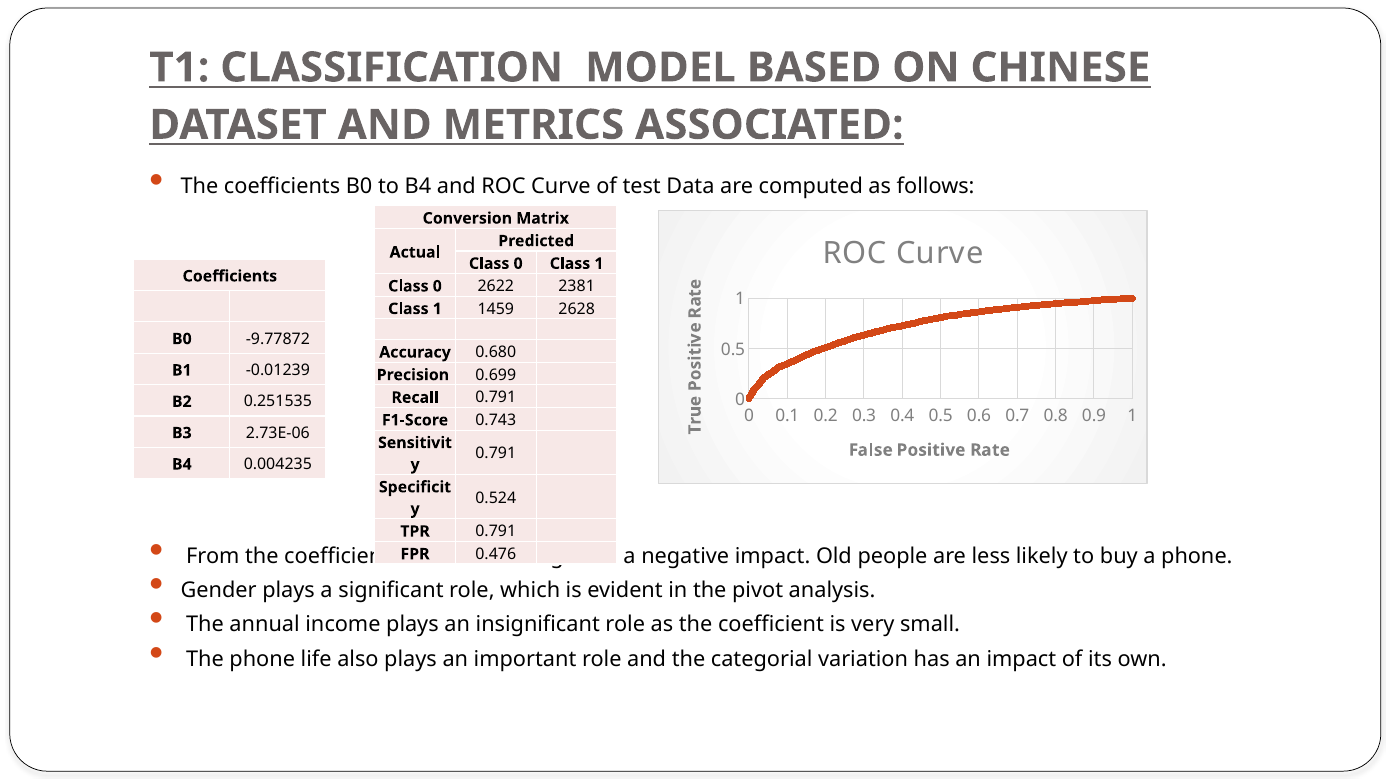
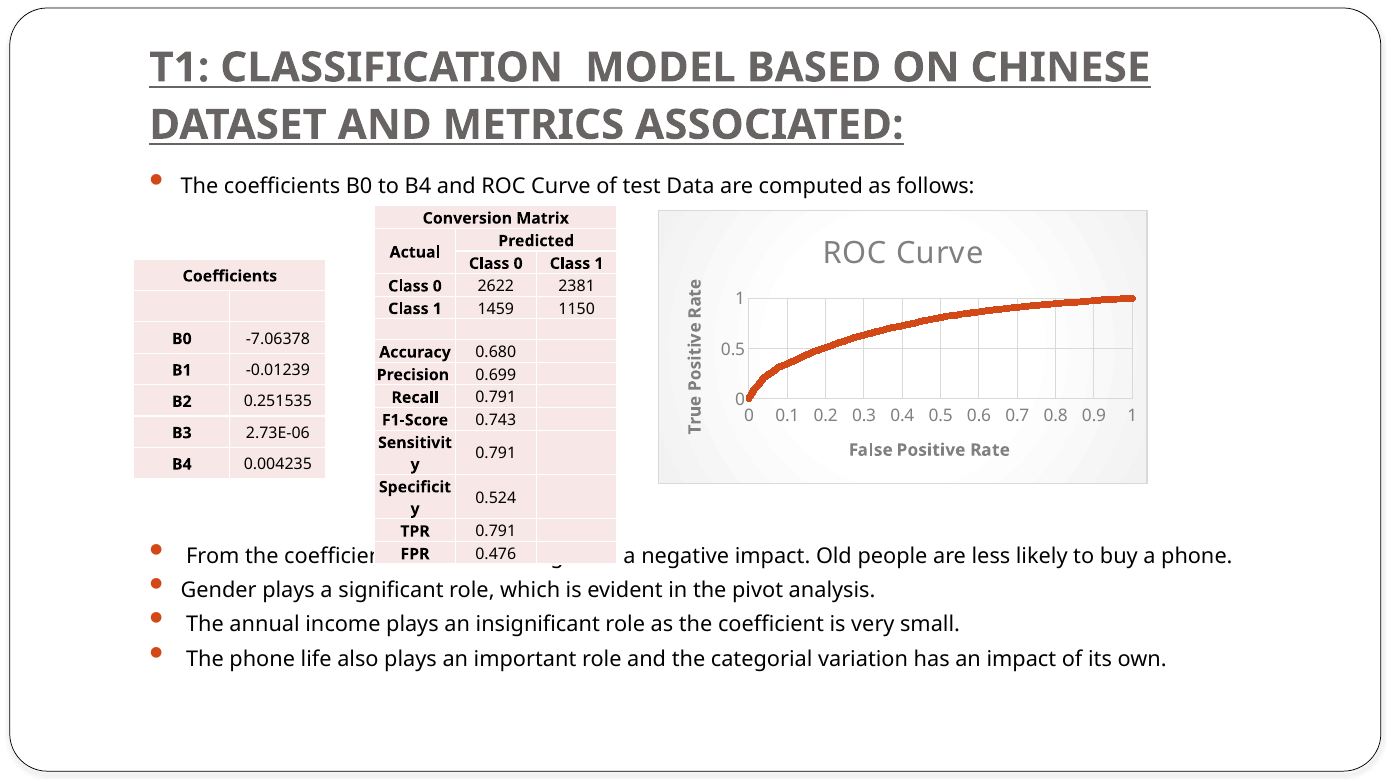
2628: 2628 -> 1150
-9.77872: -9.77872 -> -7.06378
